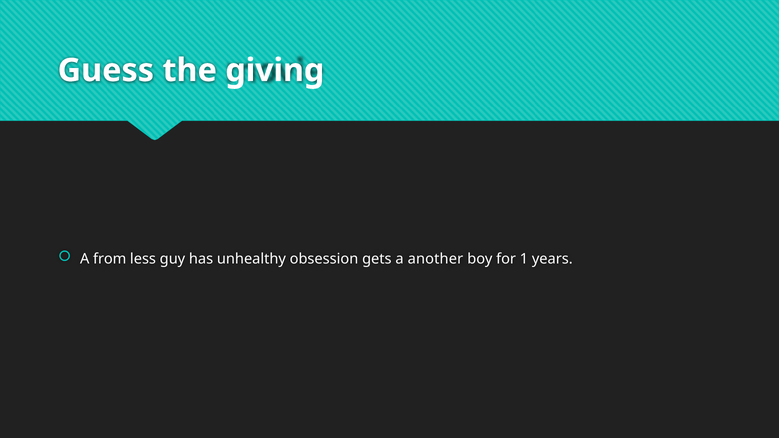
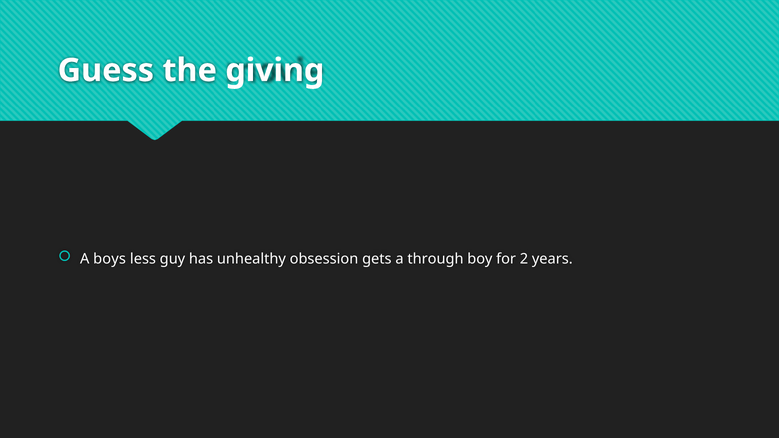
from: from -> boys
another: another -> through
1: 1 -> 2
